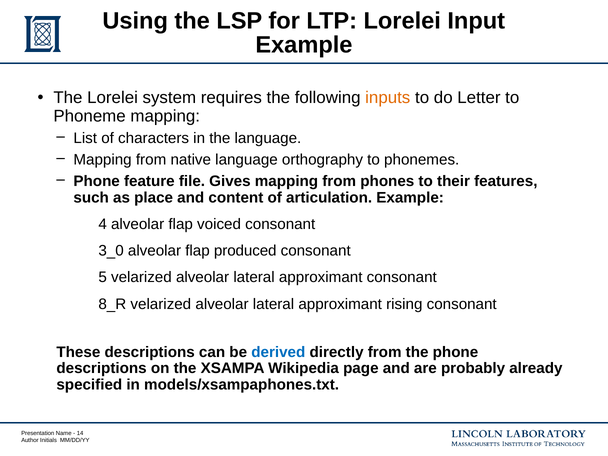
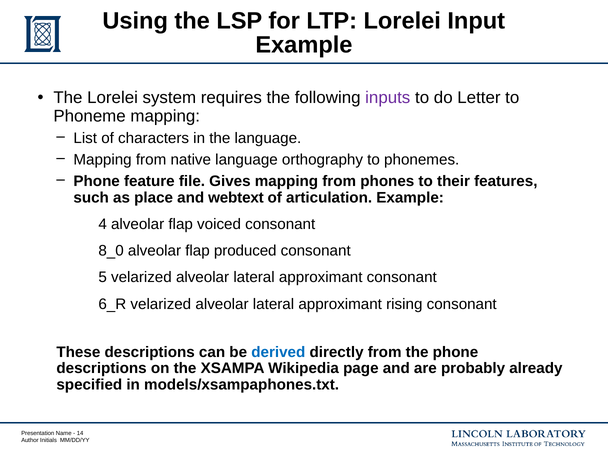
inputs colour: orange -> purple
content: content -> webtext
3_0: 3_0 -> 8_0
8_R: 8_R -> 6_R
